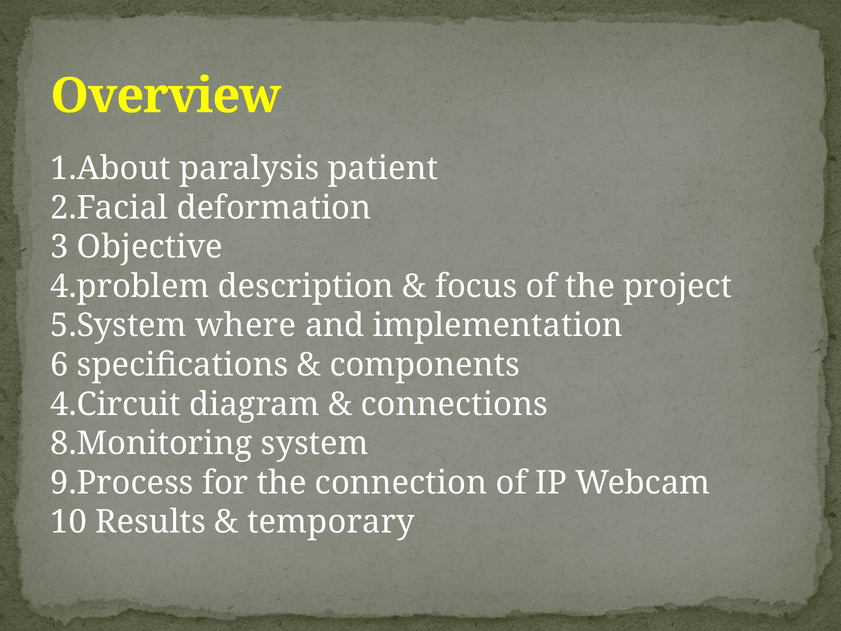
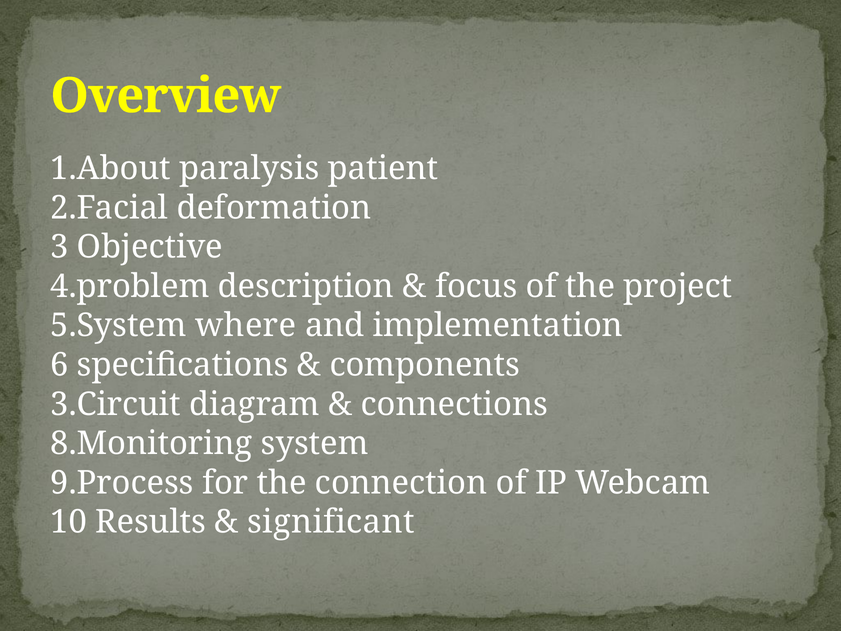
4.Circuit: 4.Circuit -> 3.Circuit
temporary: temporary -> significant
